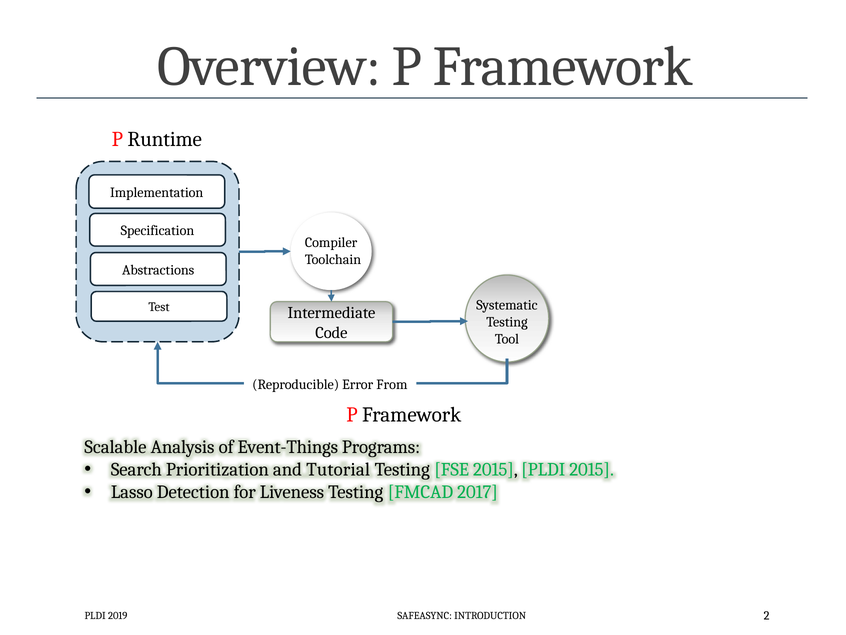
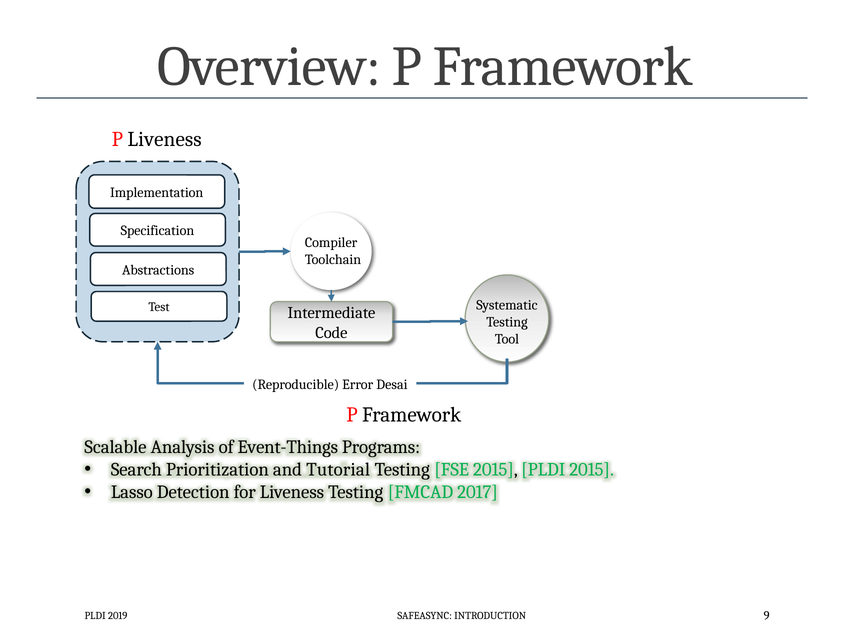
P Runtime: Runtime -> Liveness
From: From -> Desai
2: 2 -> 9
